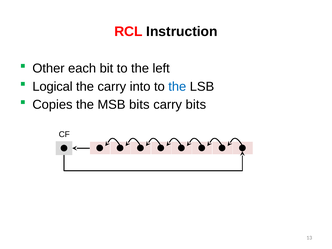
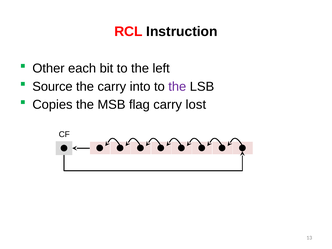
Logical: Logical -> Source
the at (177, 87) colour: blue -> purple
MSB bits: bits -> flag
carry bits: bits -> lost
